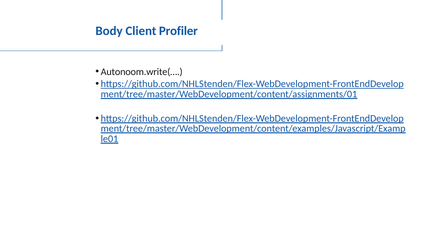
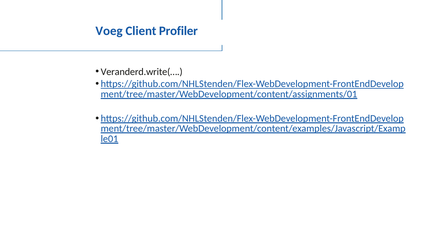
Body: Body -> Voeg
Autonoom.write(…: Autonoom.write(… -> Veranderd.write(…
